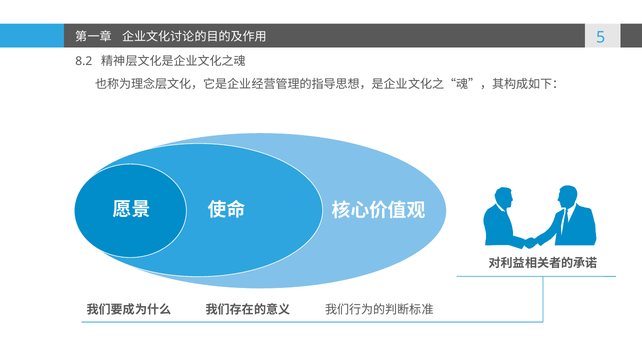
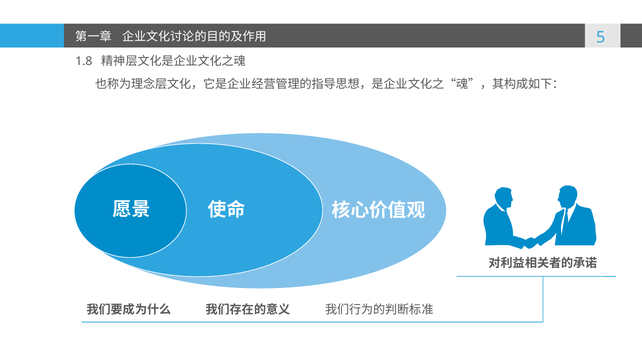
8.2: 8.2 -> 1.8
